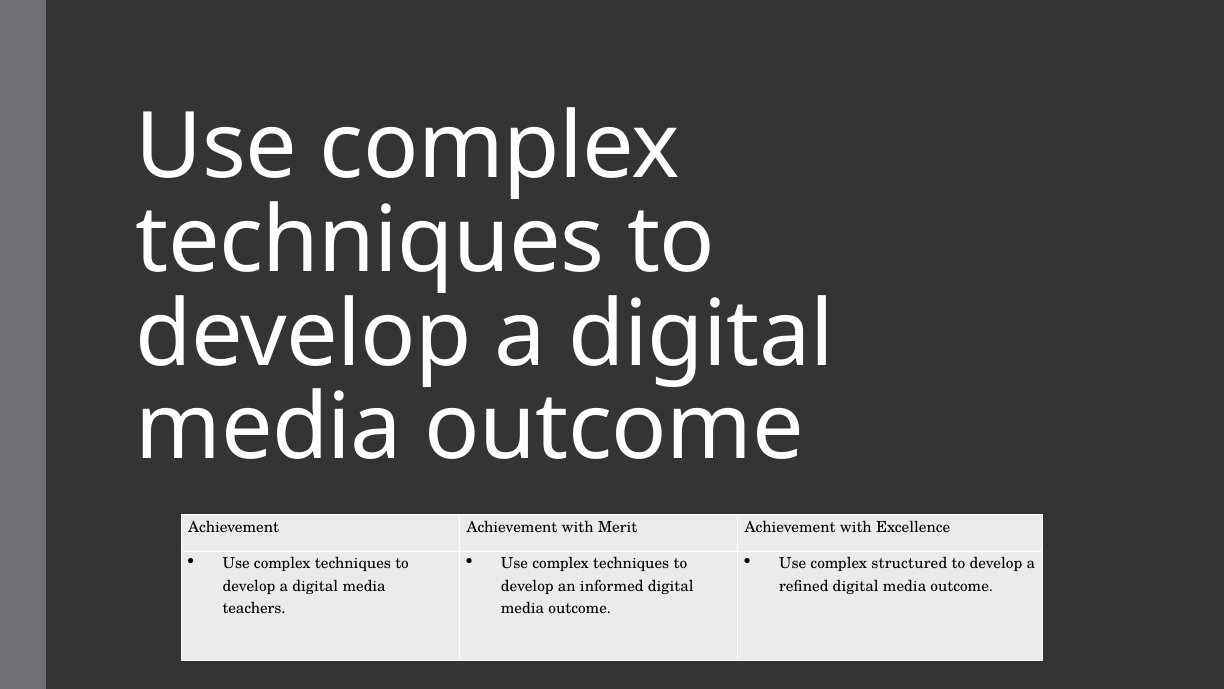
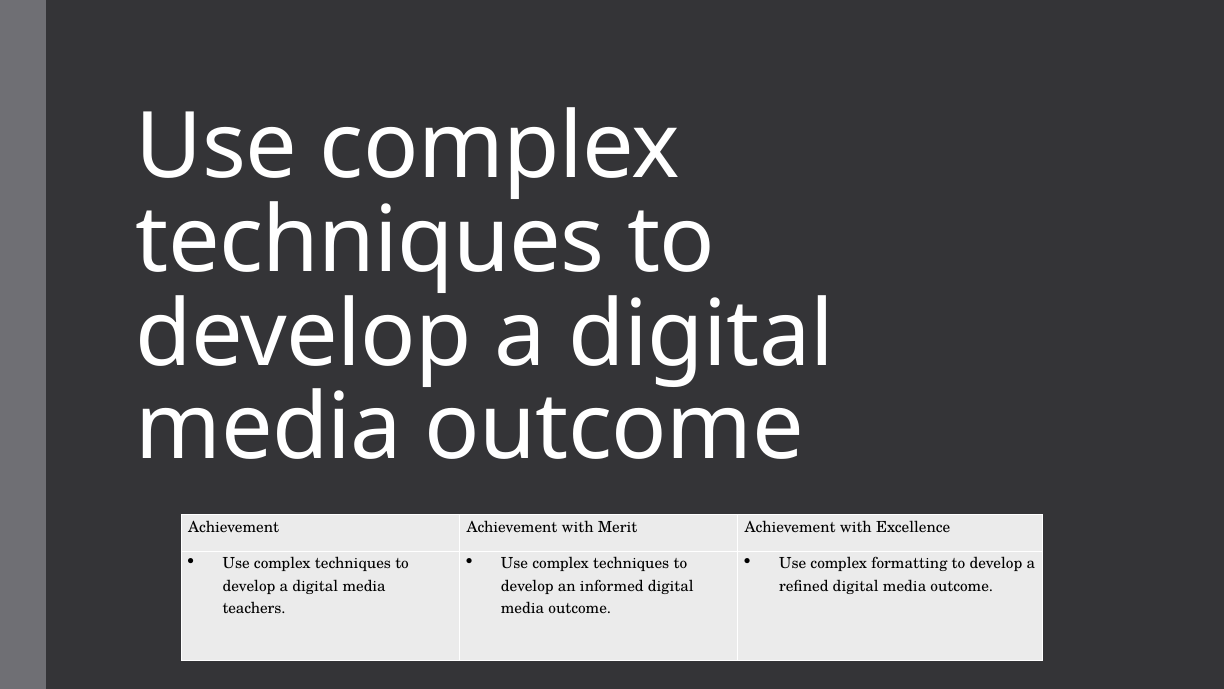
structured: structured -> formatting
